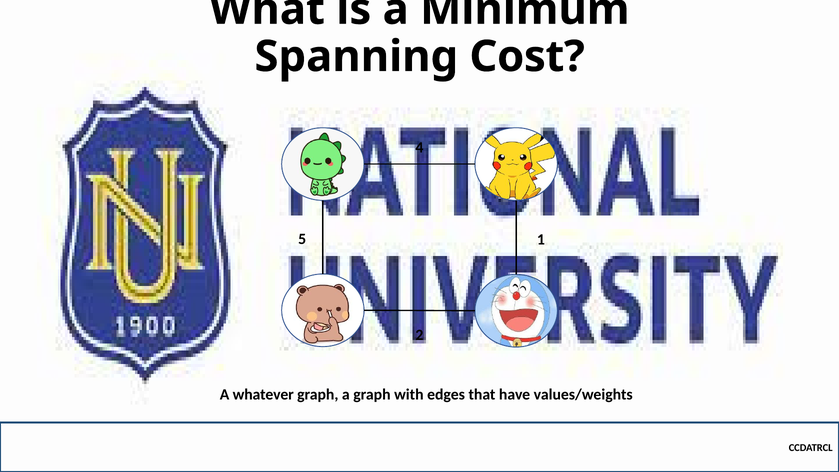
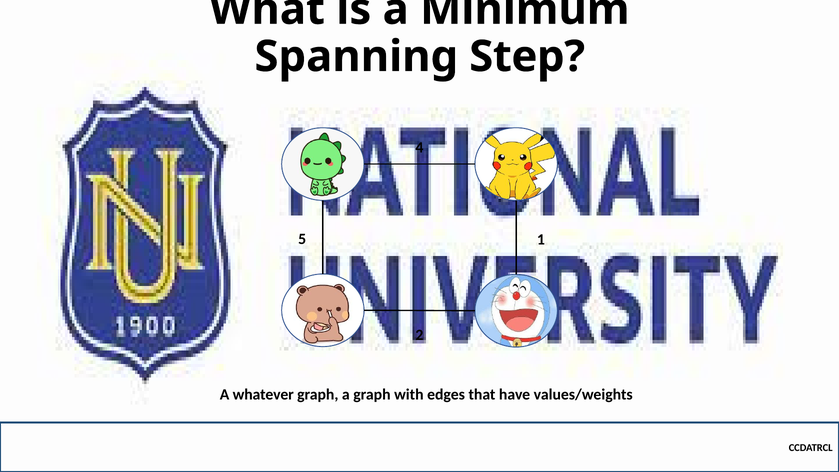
Cost: Cost -> Step
